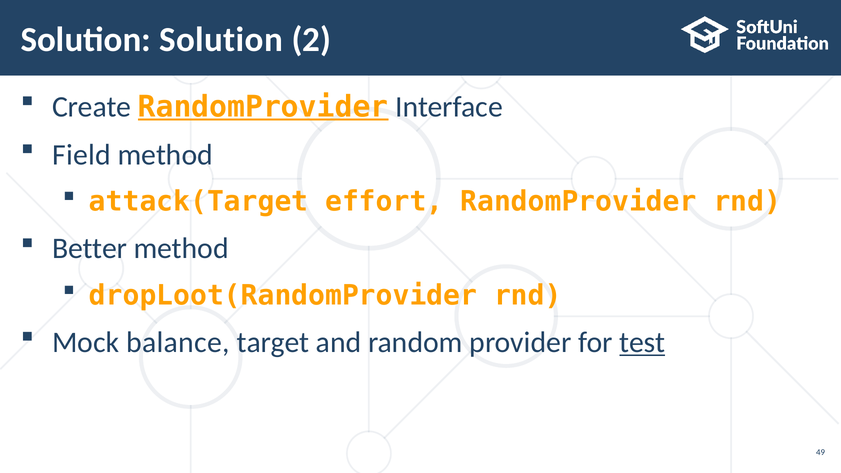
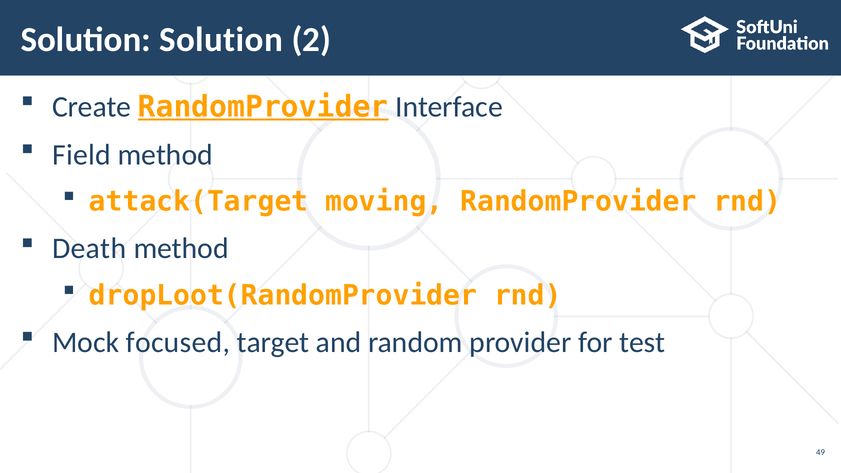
effort: effort -> moving
Better: Better -> Death
balance: balance -> focused
test underline: present -> none
